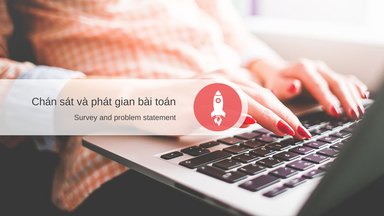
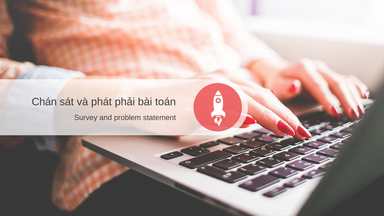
gian: gian -> phải
